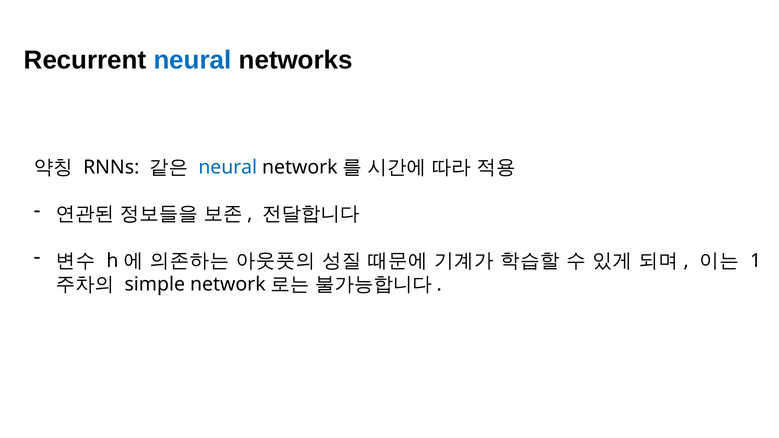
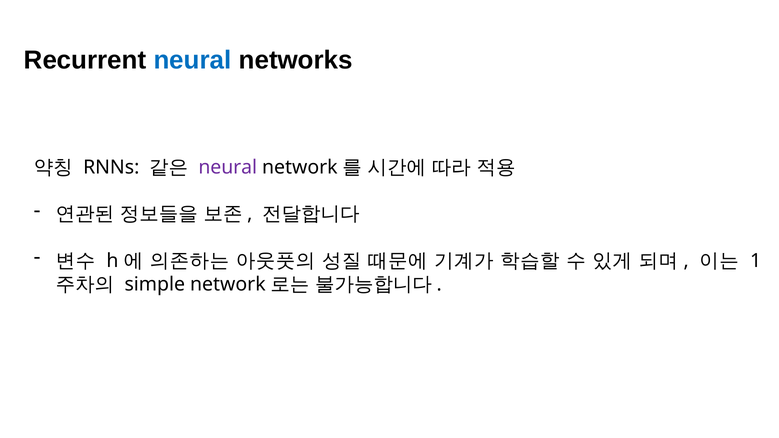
neural at (228, 167) colour: blue -> purple
